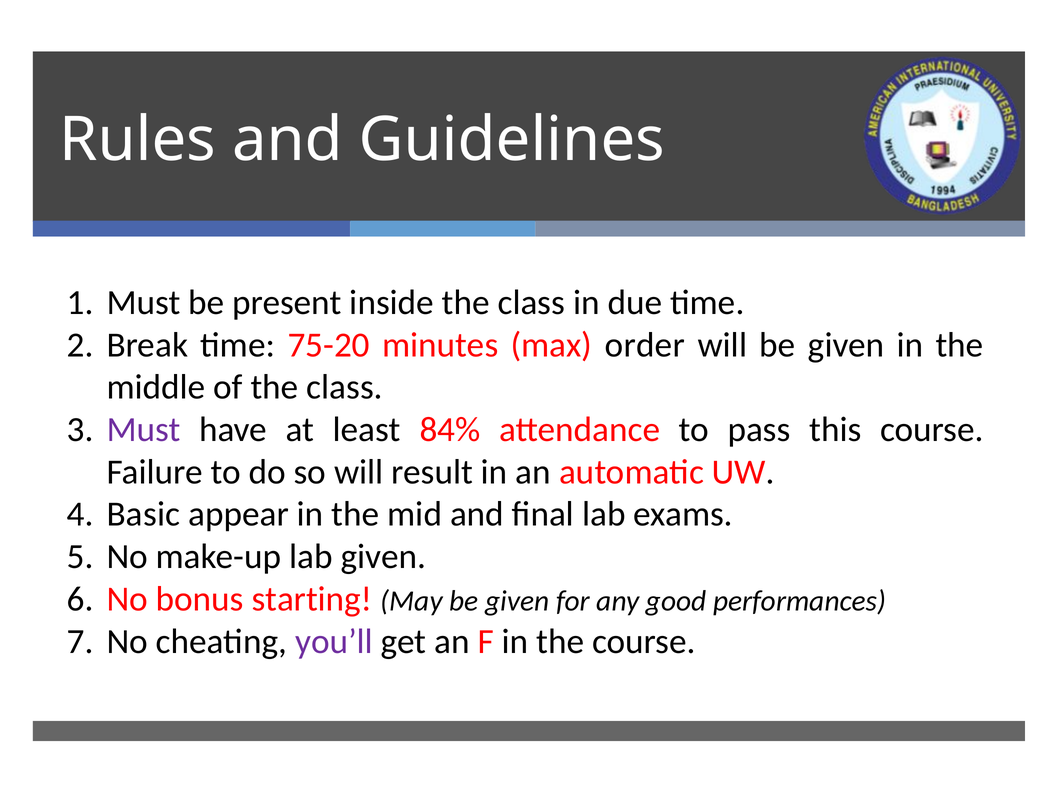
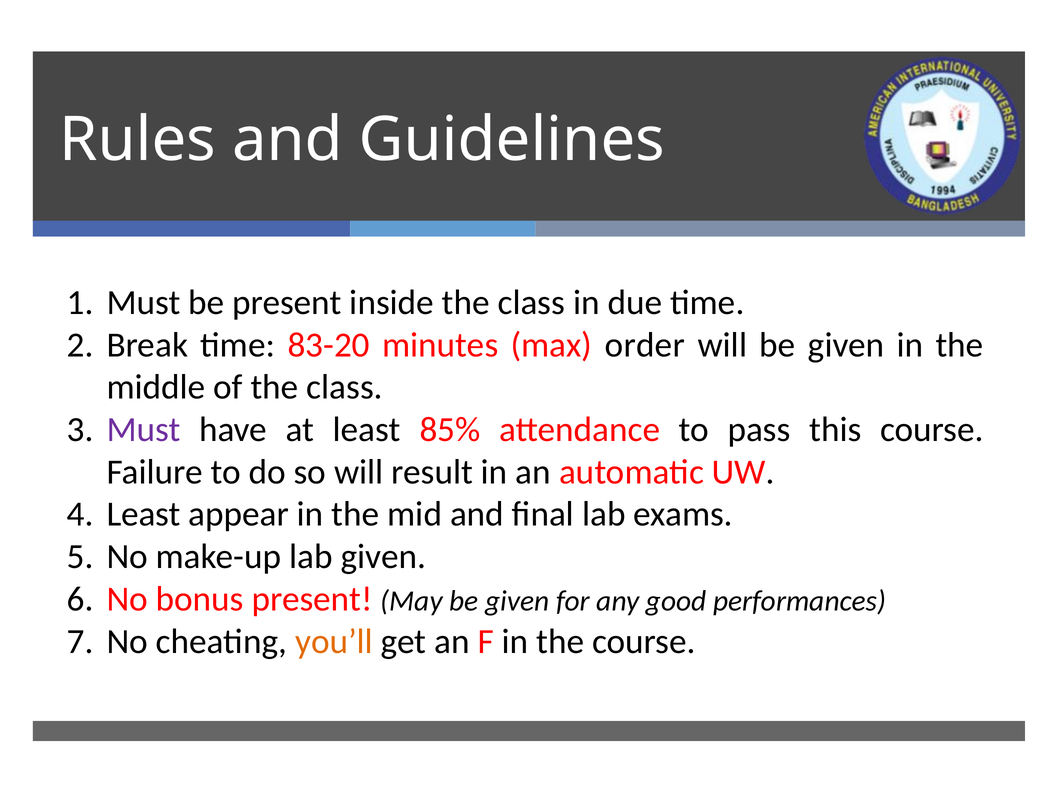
75-20: 75-20 -> 83-20
84%: 84% -> 85%
Basic at (143, 514): Basic -> Least
bonus starting: starting -> present
you’ll colour: purple -> orange
